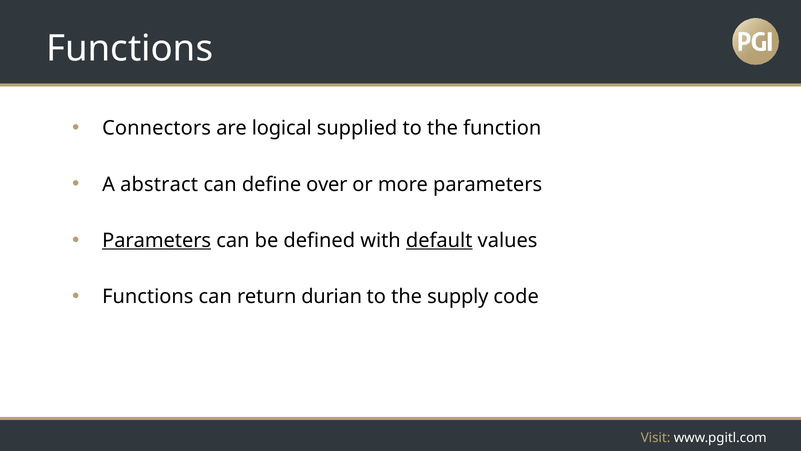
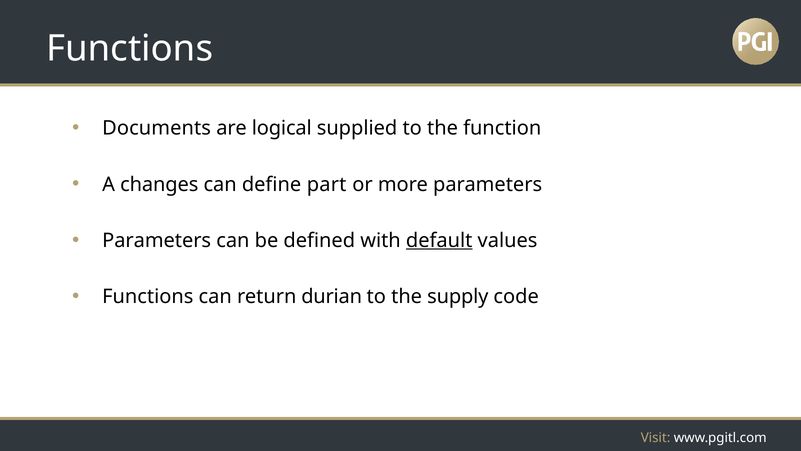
Connectors: Connectors -> Documents
abstract: abstract -> changes
over: over -> part
Parameters at (157, 240) underline: present -> none
